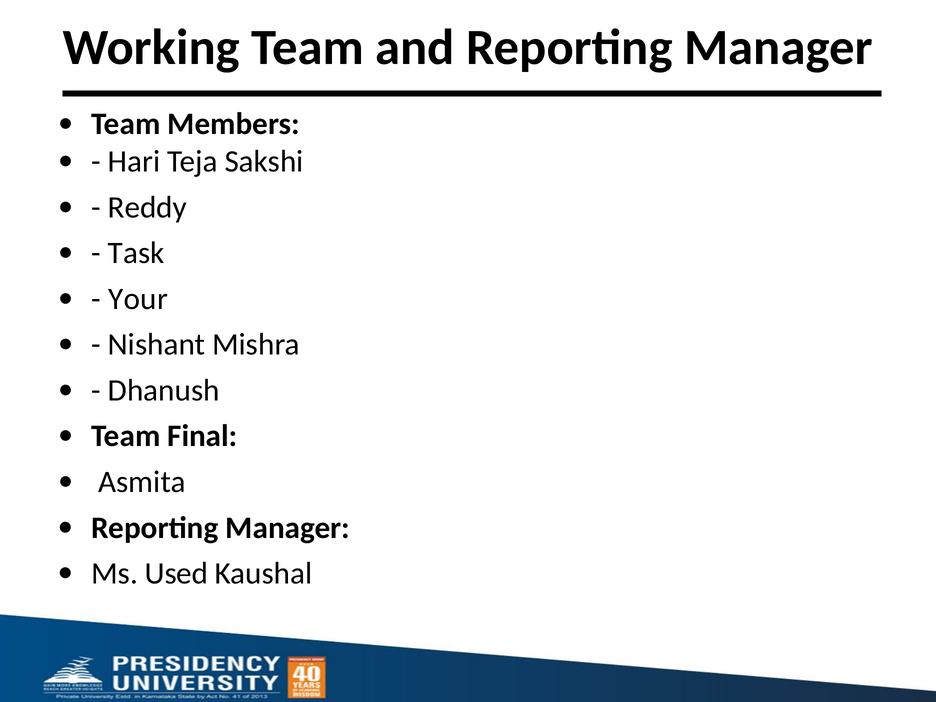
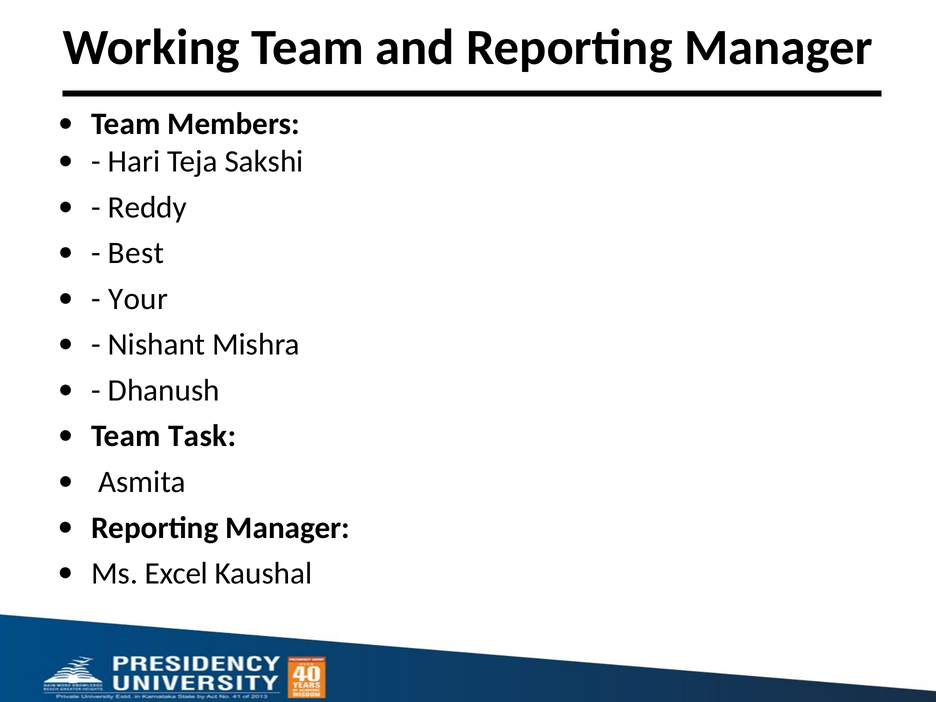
Task: Task -> Best
Final: Final -> Task
Used: Used -> Excel
